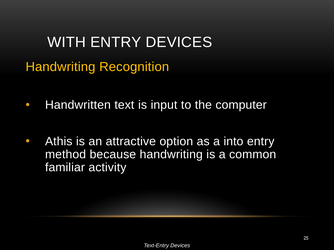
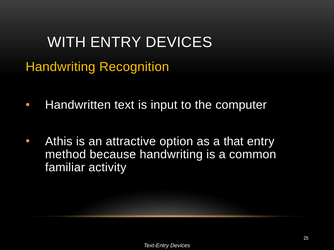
into: into -> that
